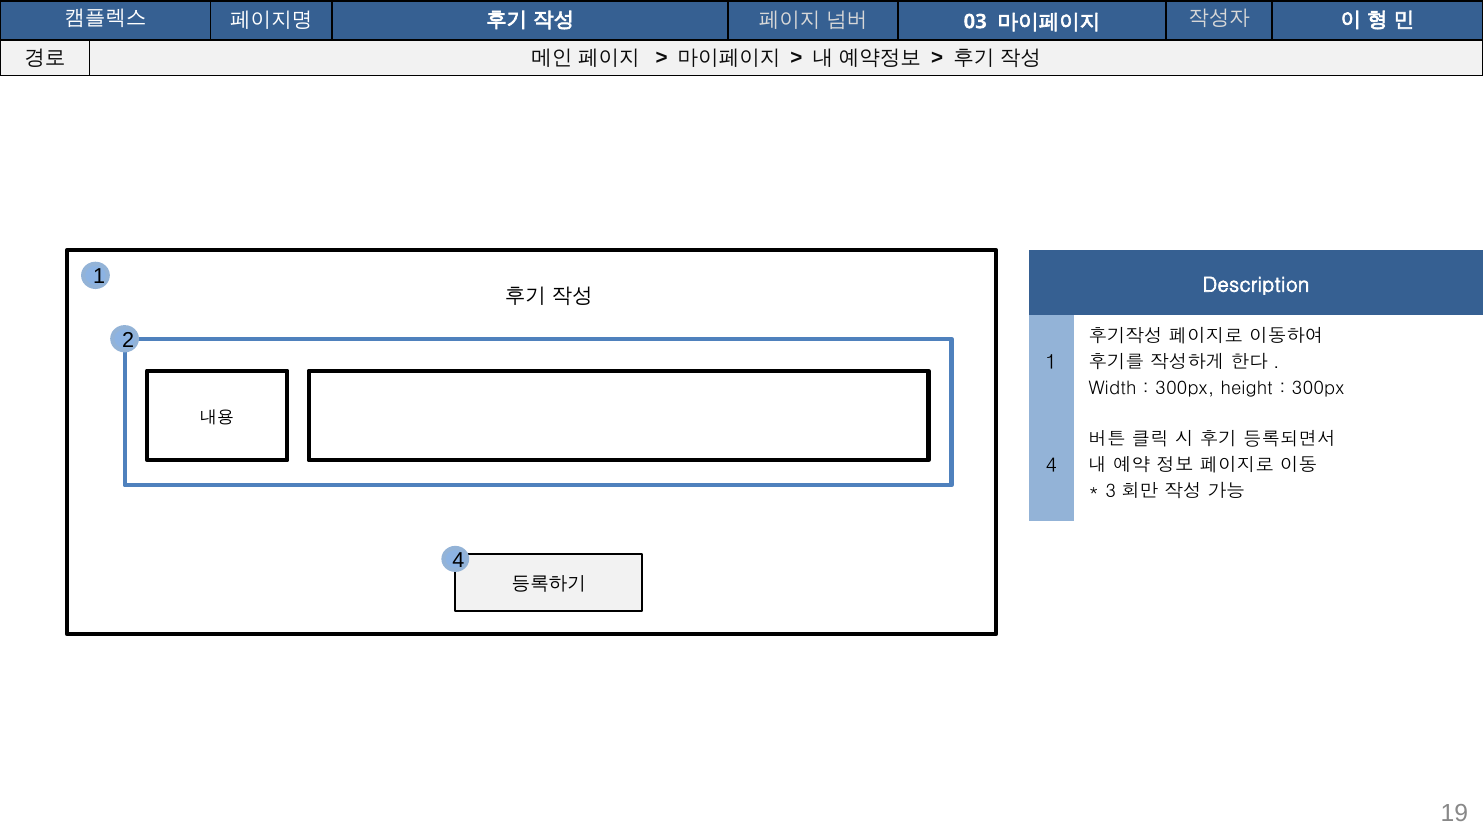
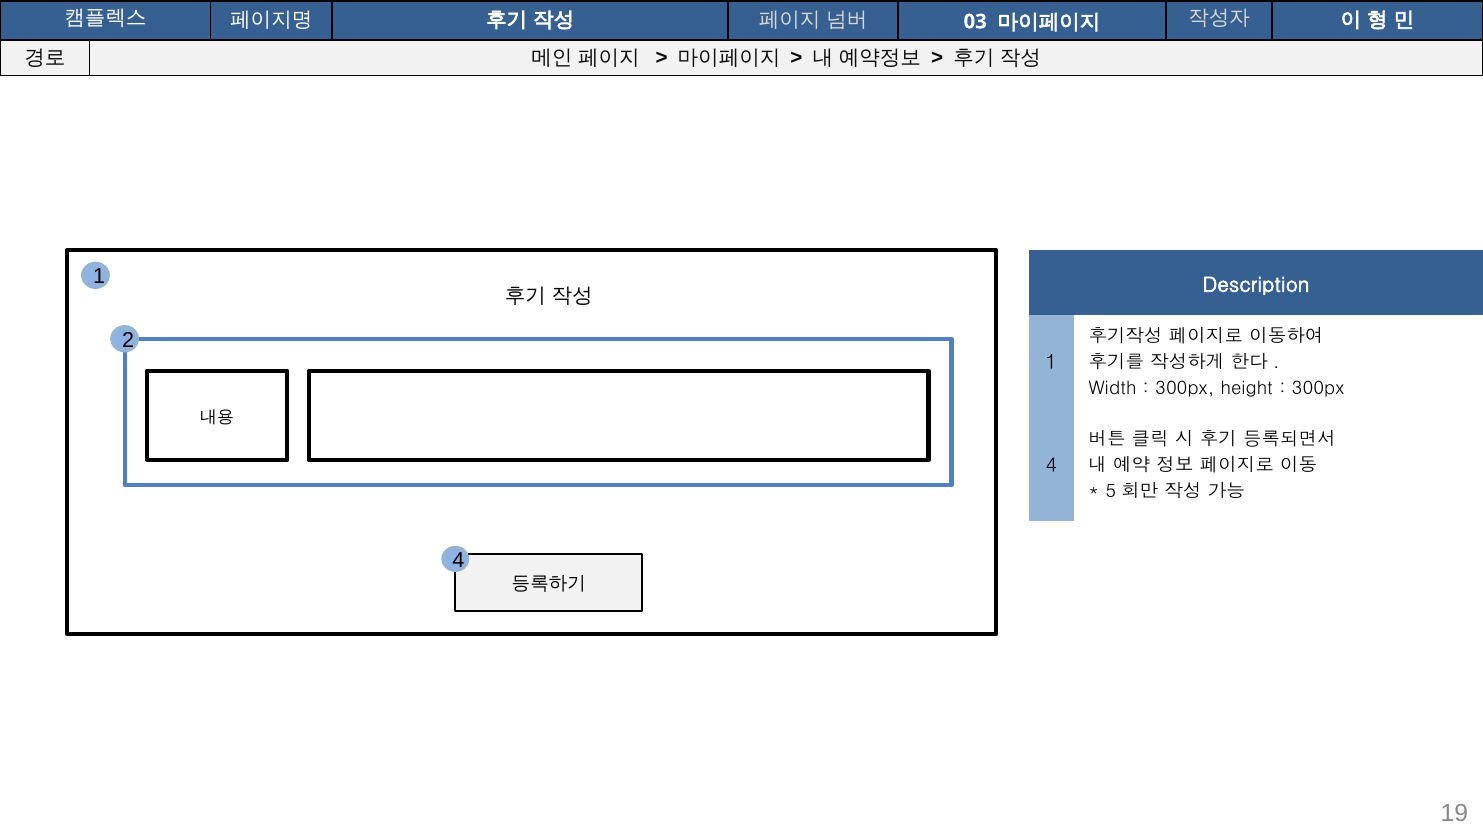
3: 3 -> 5
